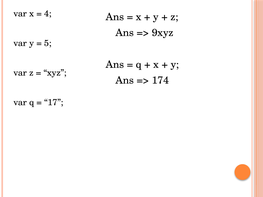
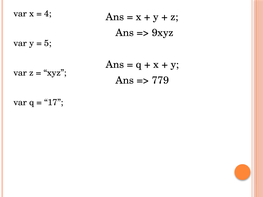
174: 174 -> 779
